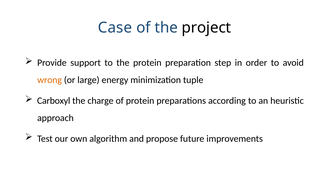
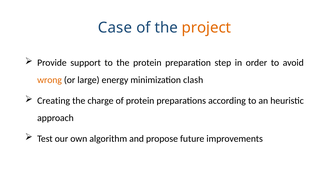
project colour: black -> orange
tuple: tuple -> clash
Carboxyl: Carboxyl -> Creating
